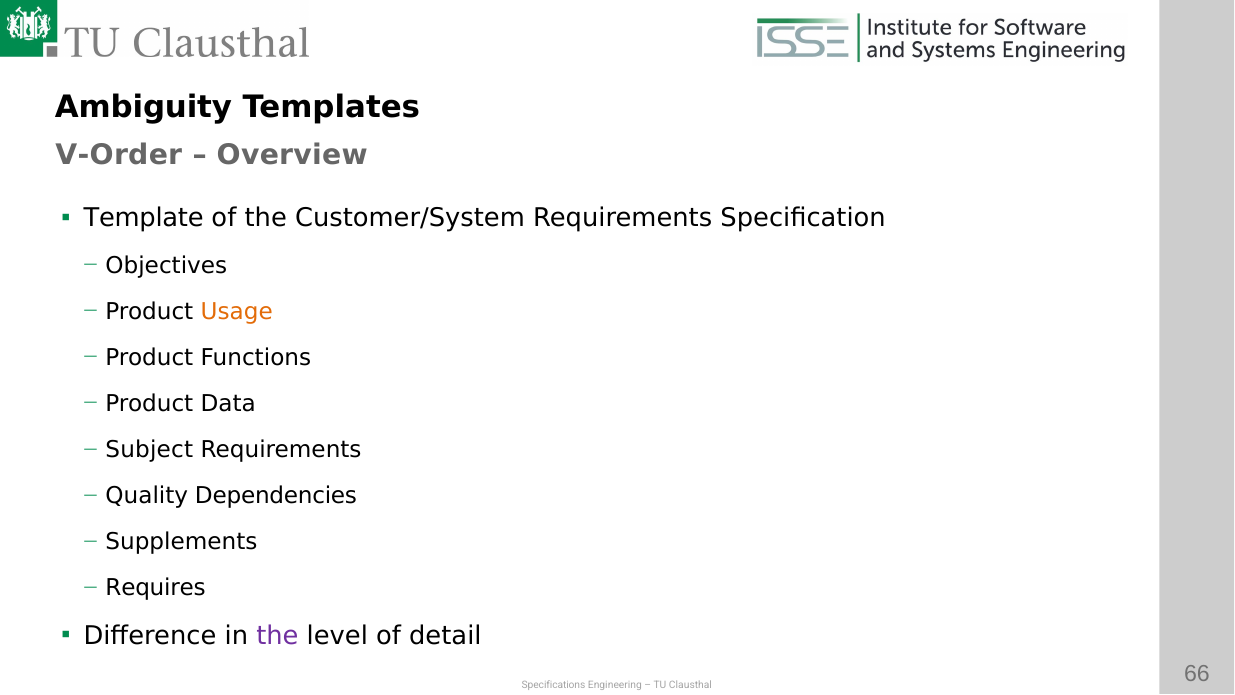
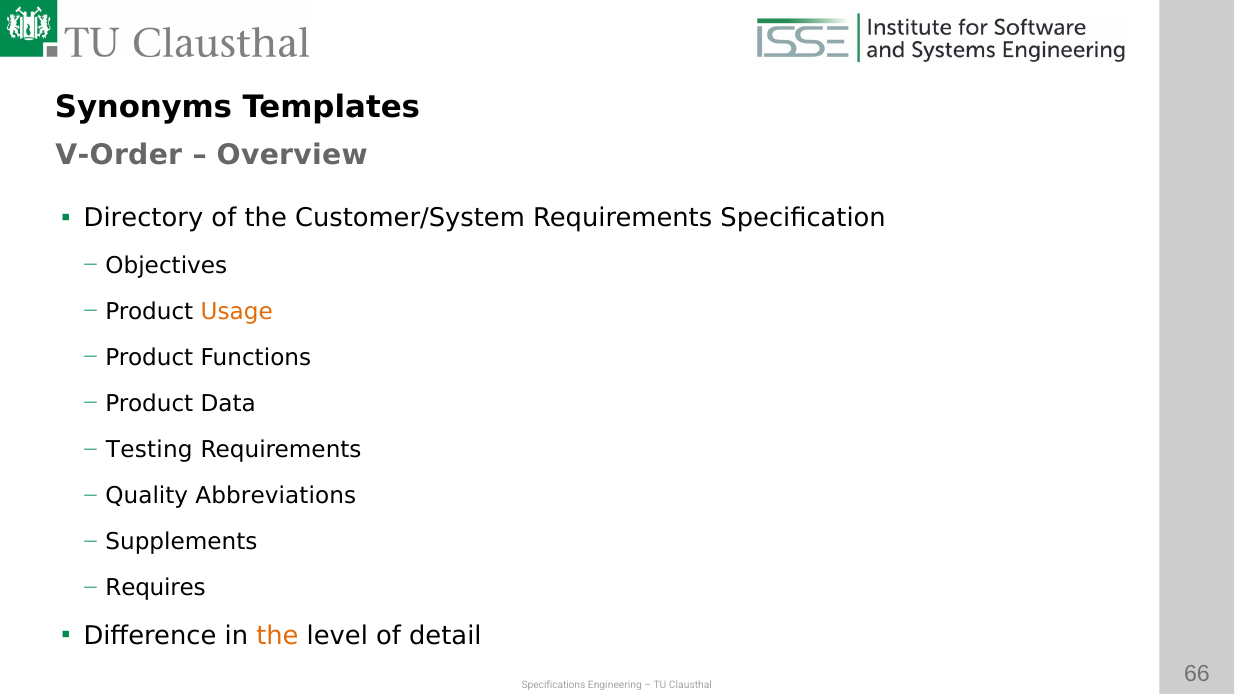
Ambiguity: Ambiguity -> Synonyms
Template: Template -> Directory
Subject: Subject -> Testing
Dependencies: Dependencies -> Abbreviations
the at (277, 635) colour: purple -> orange
